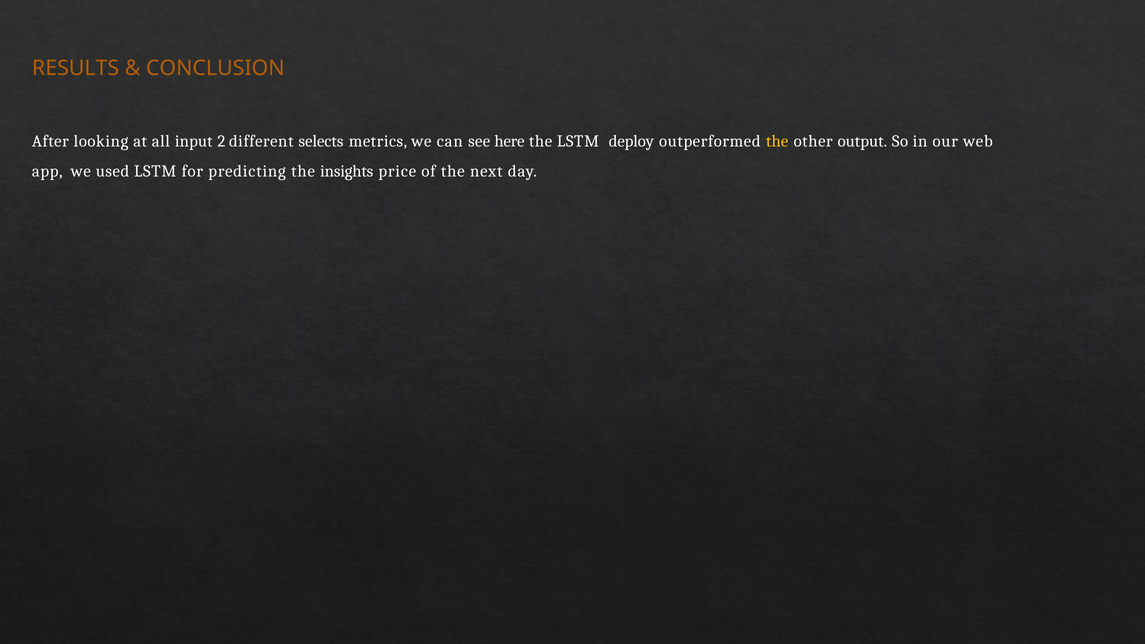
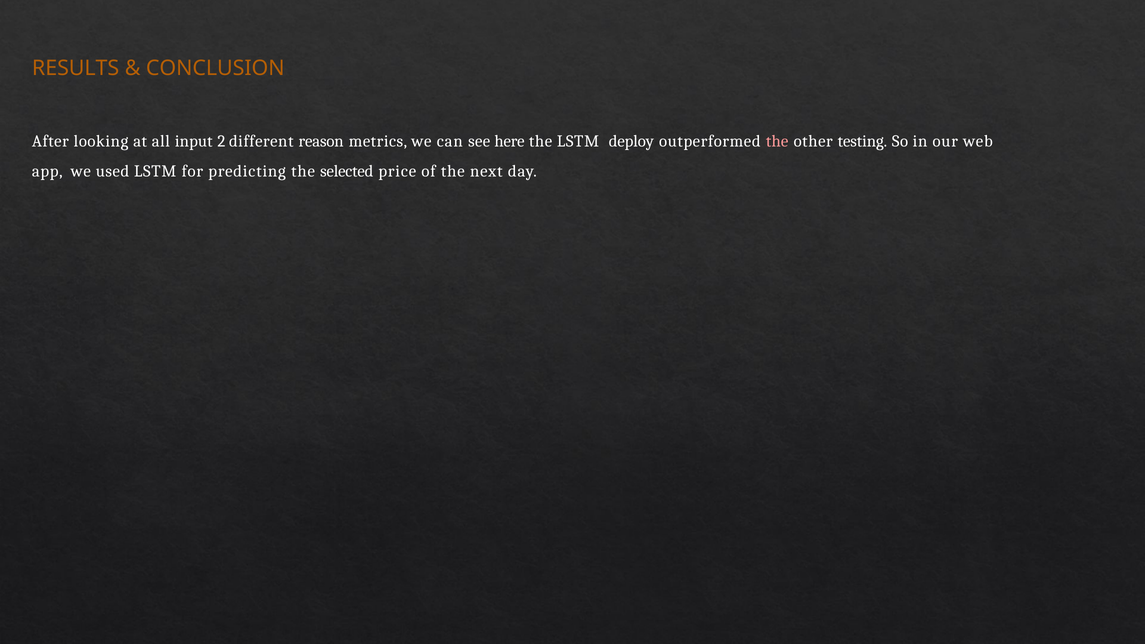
selects: selects -> reason
the at (777, 141) colour: yellow -> pink
output: output -> testing
insights: insights -> selected
